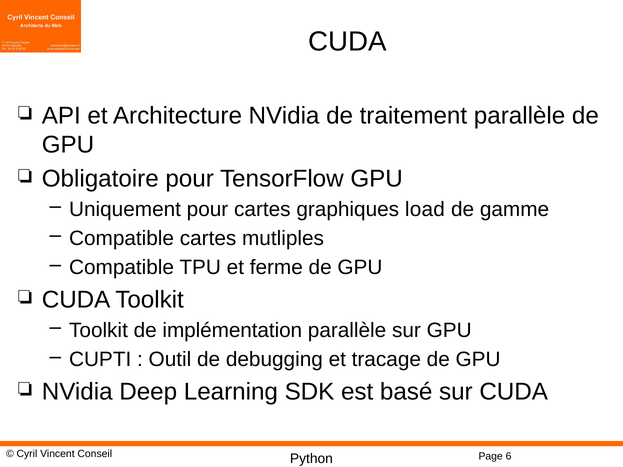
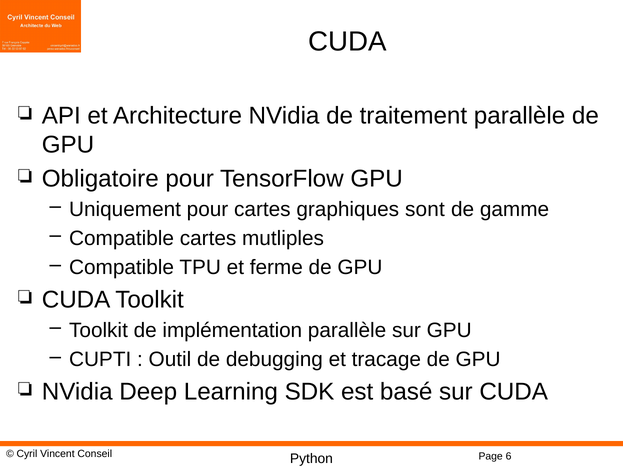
load: load -> sont
